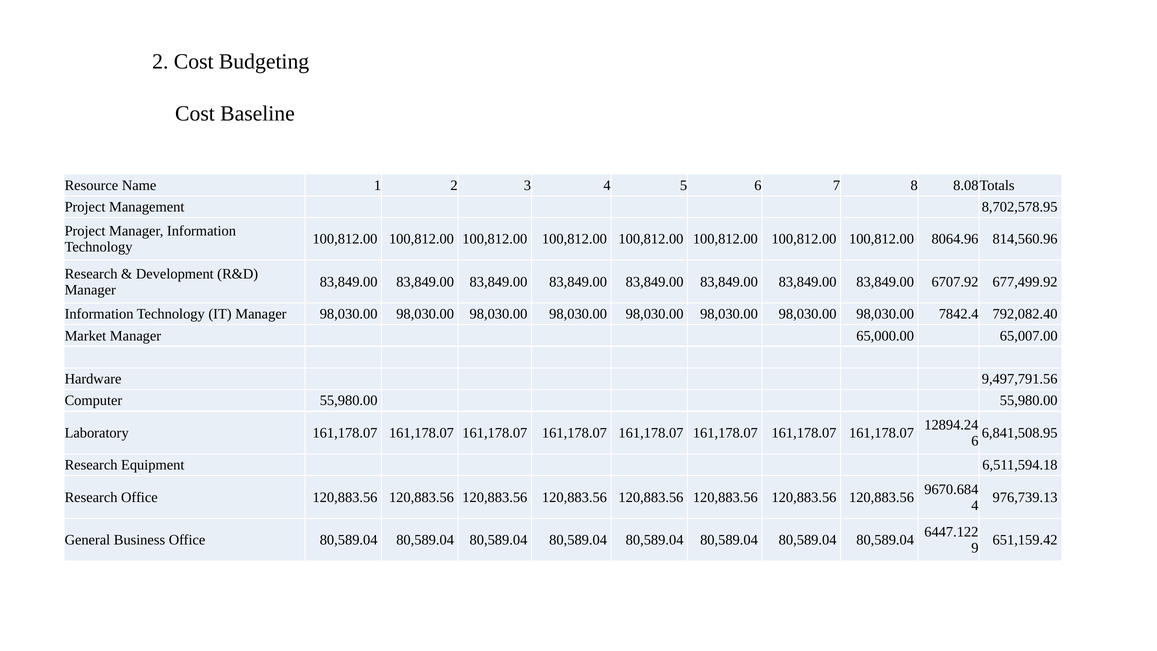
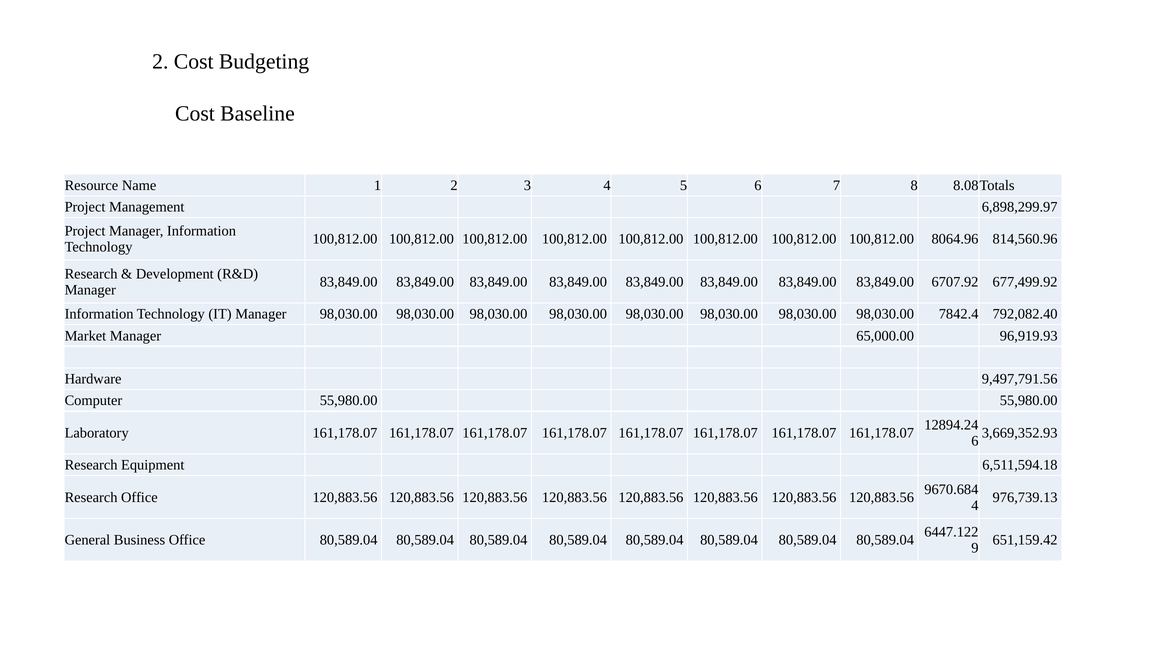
8,702,578.95: 8,702,578.95 -> 6,898,299.97
65,007.00: 65,007.00 -> 96,919.93
6,841,508.95: 6,841,508.95 -> 3,669,352.93
